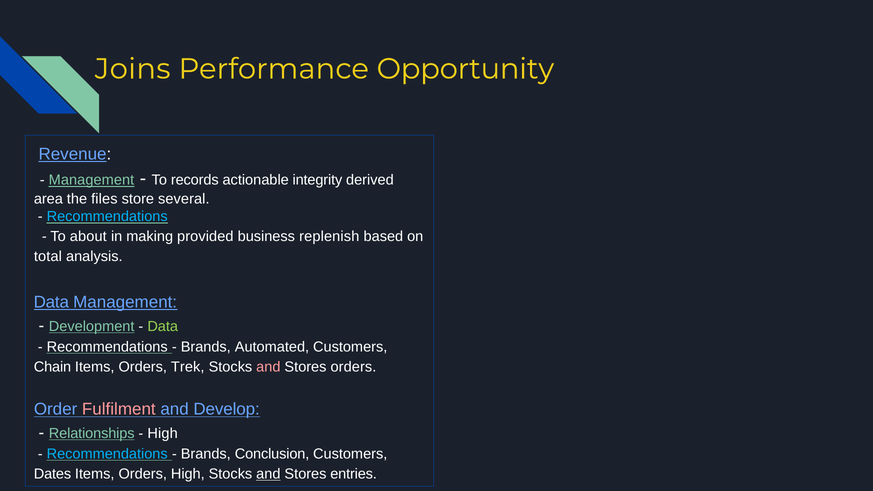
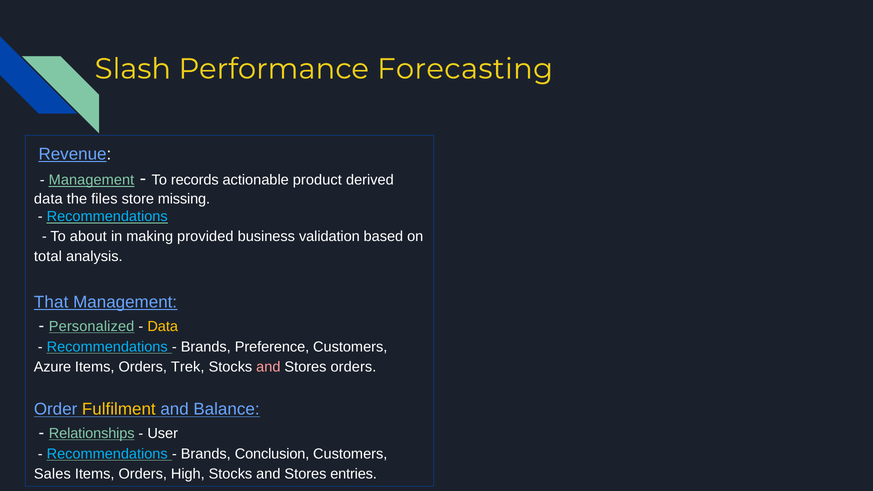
Joins: Joins -> Slash
Opportunity: Opportunity -> Forecasting
integrity: integrity -> product
area at (48, 199): area -> data
several: several -> missing
replenish: replenish -> validation
Data at (51, 302): Data -> That
Development: Development -> Personalized
Data at (163, 326) colour: light green -> yellow
Recommendations at (107, 347) colour: white -> light blue
Automated: Automated -> Preference
Chain: Chain -> Azure
Fulfilment colour: pink -> yellow
Develop: Develop -> Balance
High at (163, 433): High -> User
Dates: Dates -> Sales
and at (268, 474) underline: present -> none
